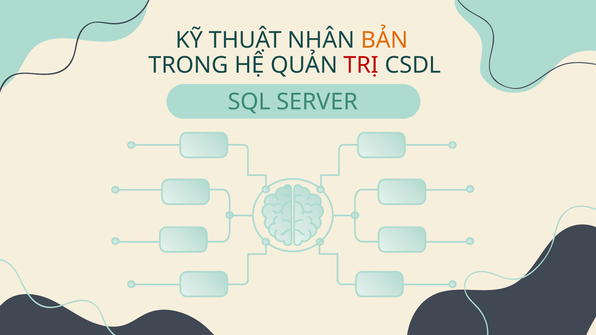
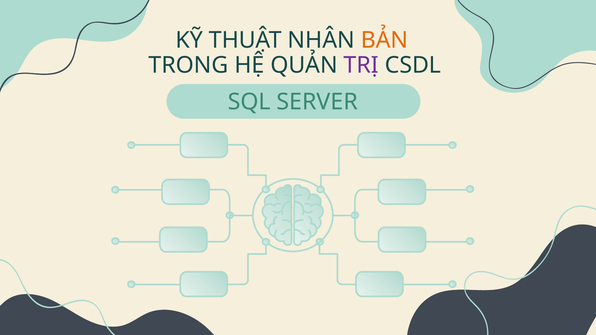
TRỊ colour: red -> purple
